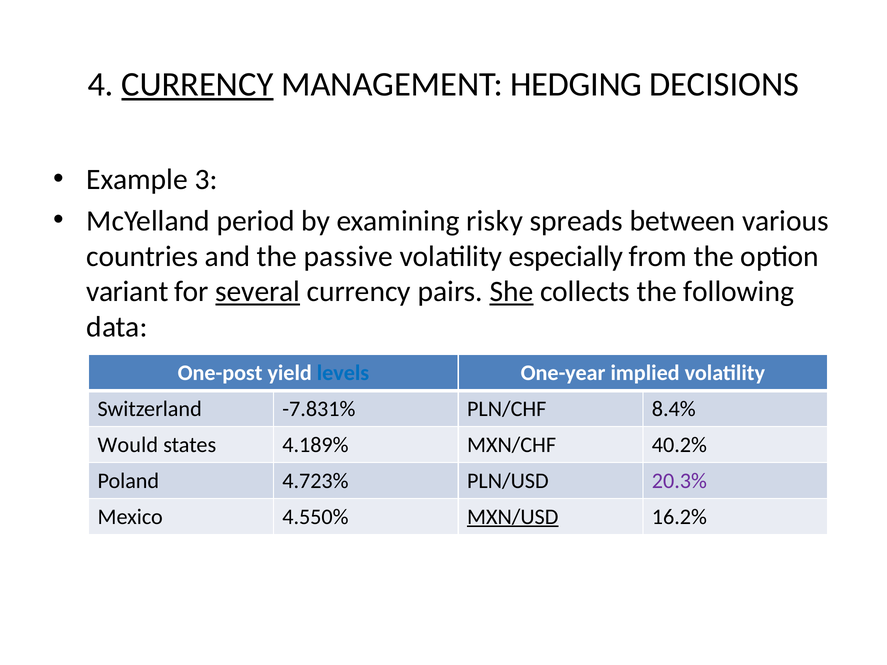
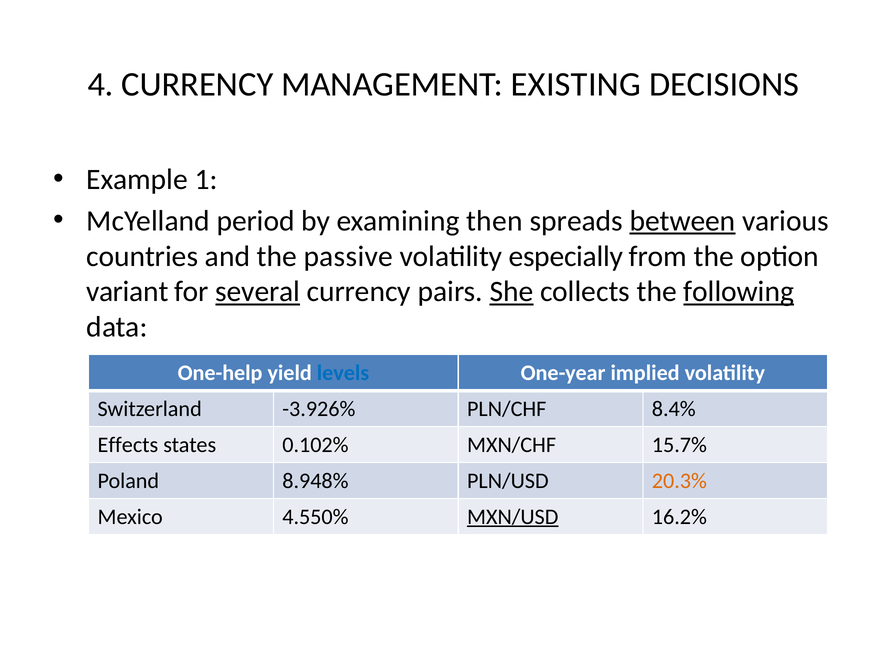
CURRENCY at (197, 84) underline: present -> none
HEDGING: HEDGING -> EXISTING
3: 3 -> 1
risky: risky -> then
between underline: none -> present
following underline: none -> present
One-post: One-post -> One-help
-7.831%: -7.831% -> -3.926%
Would: Would -> Effects
4.189%: 4.189% -> 0.102%
40.2%: 40.2% -> 15.7%
4.723%: 4.723% -> 8.948%
20.3% colour: purple -> orange
